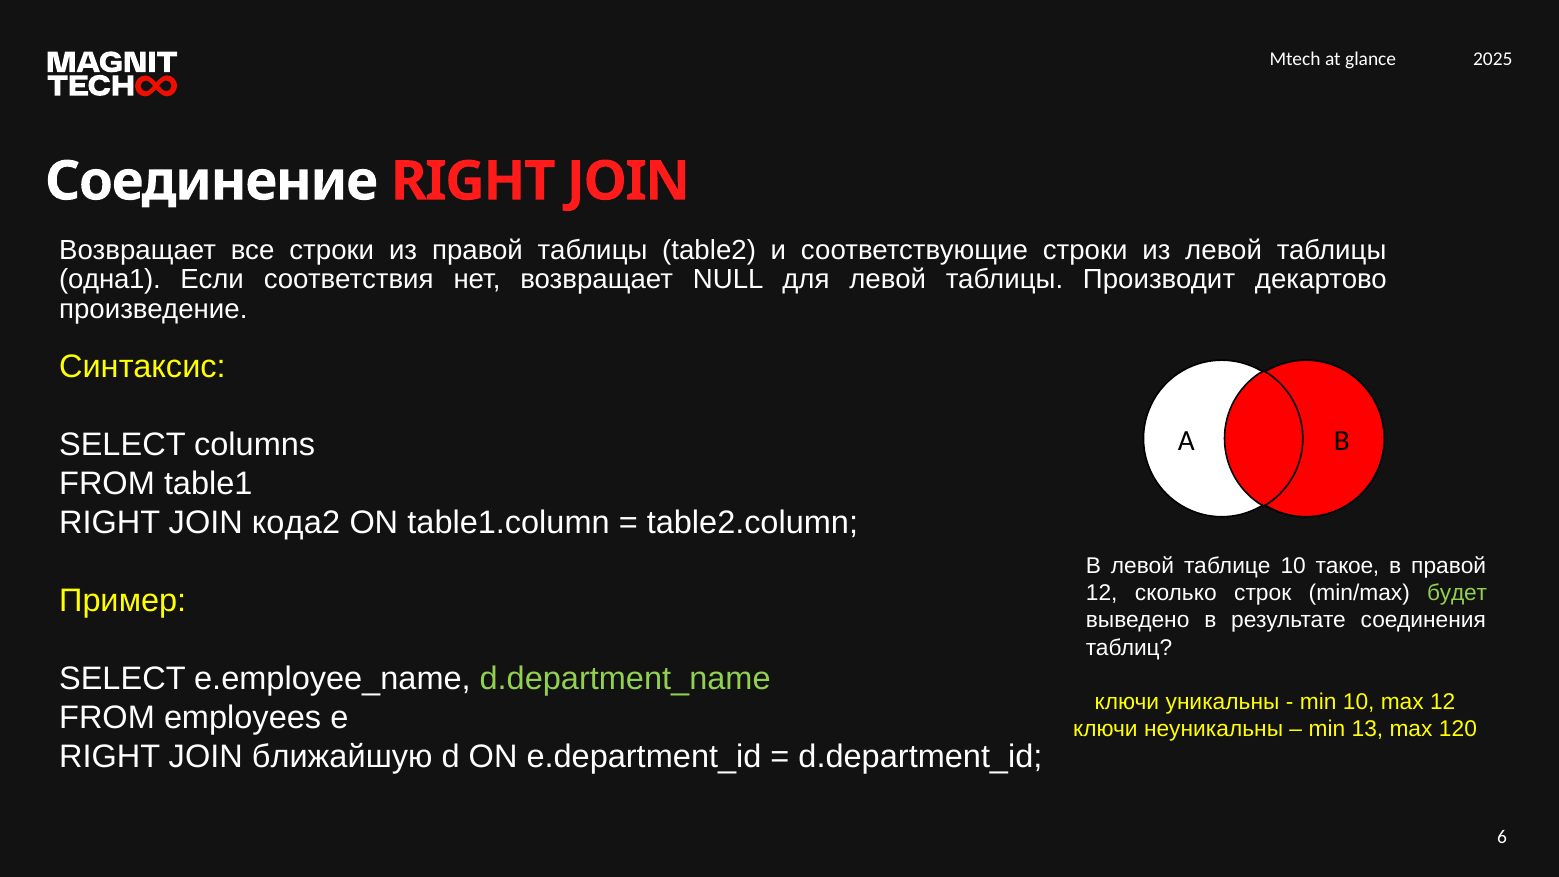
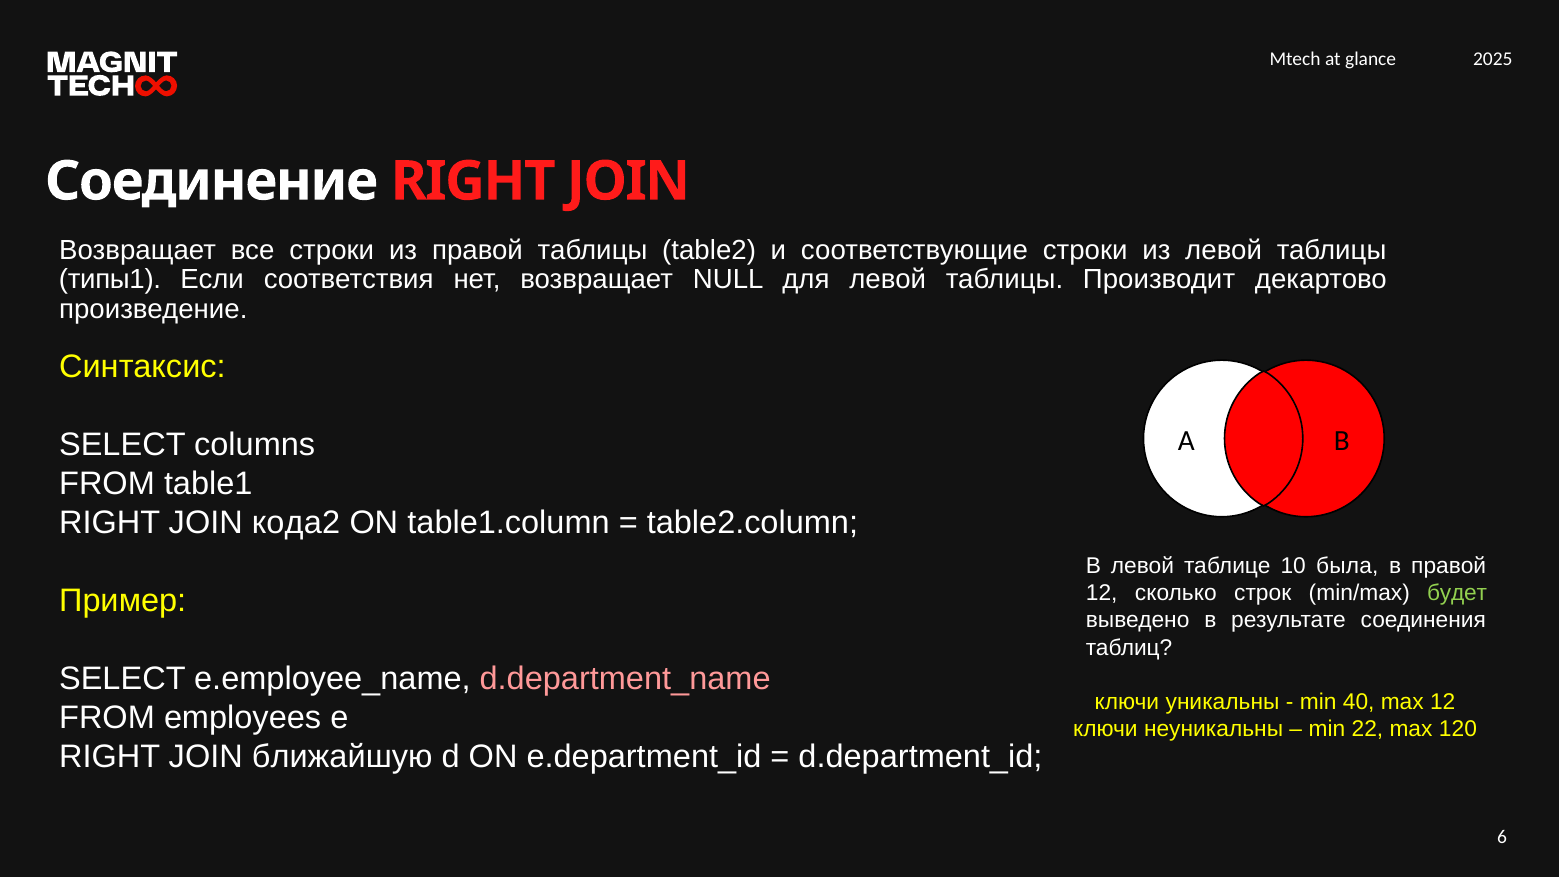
одна1: одна1 -> типы1
такое: такое -> была
d.department_name colour: light green -> pink
min 10: 10 -> 40
13: 13 -> 22
